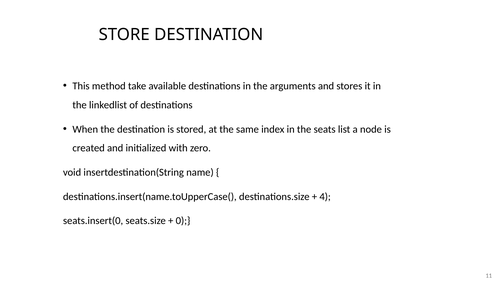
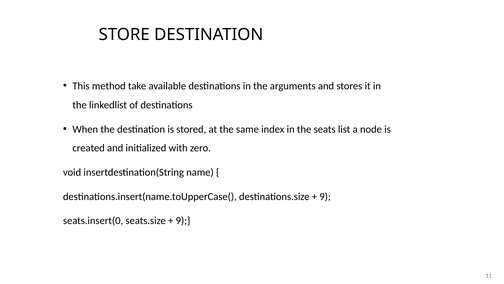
4 at (325, 196): 4 -> 9
0 at (183, 220): 0 -> 9
